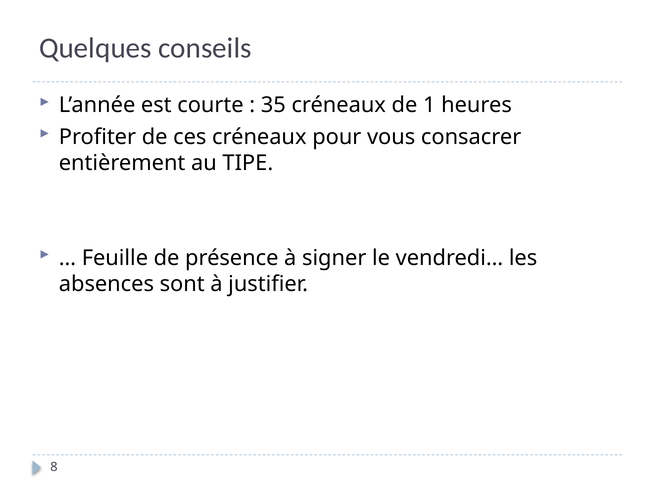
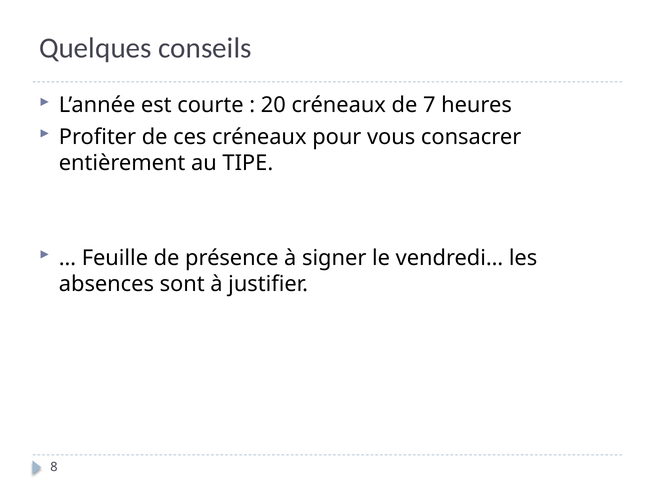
35: 35 -> 20
1: 1 -> 7
